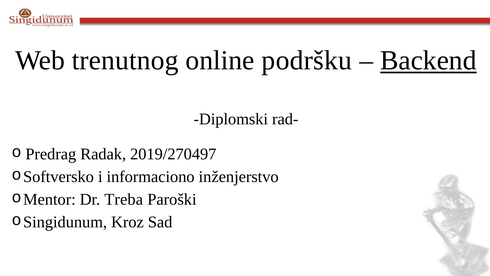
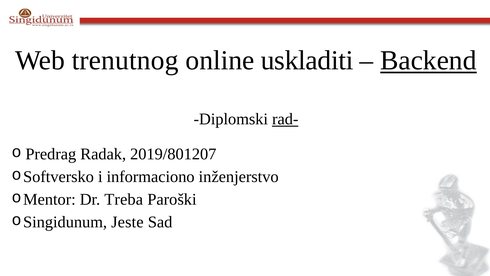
podršku: podršku -> uskladiti
rad- underline: none -> present
2019/270497: 2019/270497 -> 2019/801207
Kroz: Kroz -> Jeste
